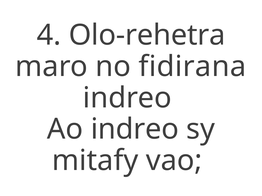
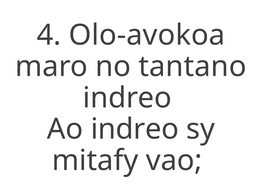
Olo-rehetra: Olo-rehetra -> Olo-avokoa
fidirana: fidirana -> tantano
